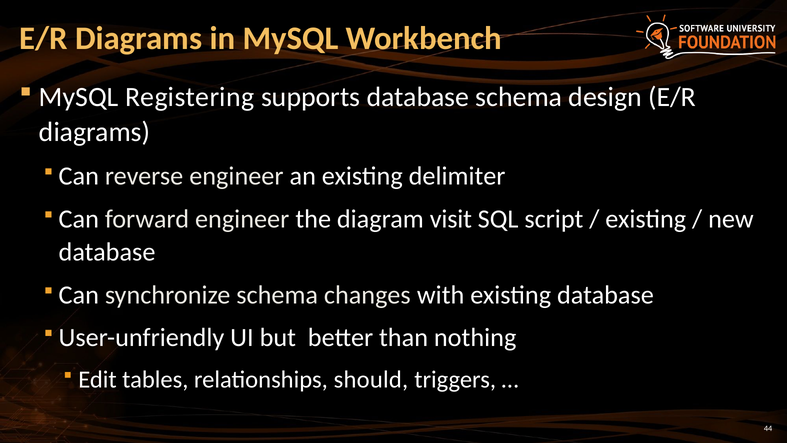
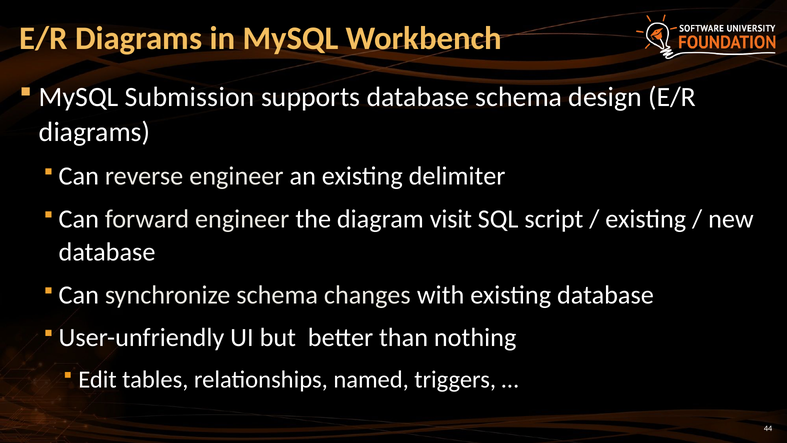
Registering: Registering -> Submission
should: should -> named
